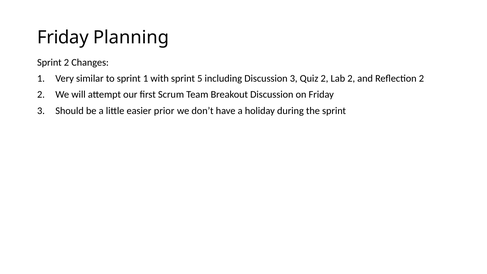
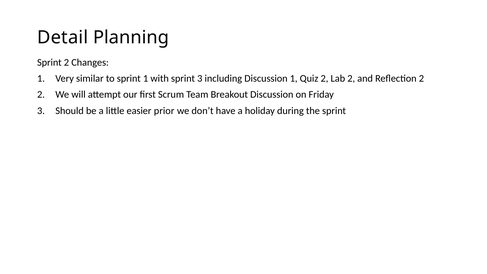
Friday at (63, 37): Friday -> Detail
sprint 5: 5 -> 3
Discussion 3: 3 -> 1
